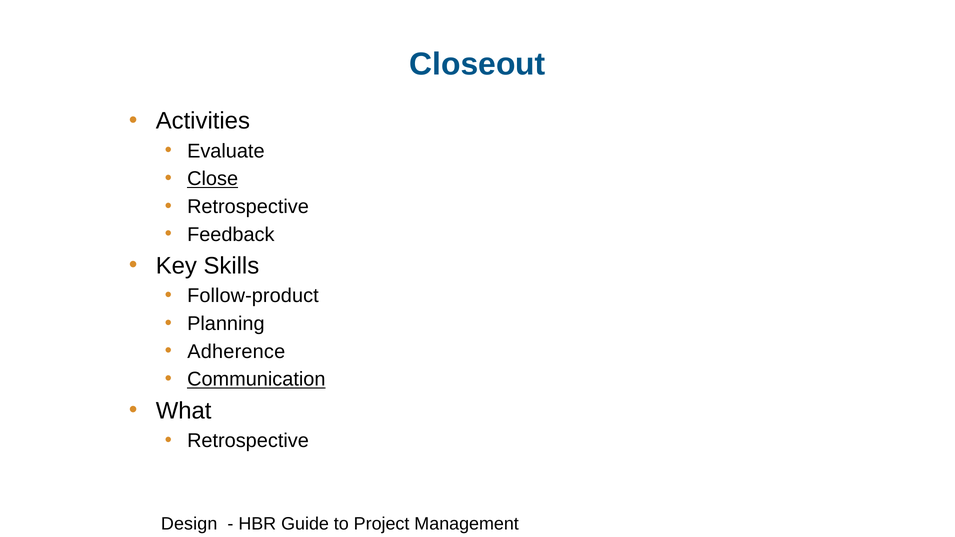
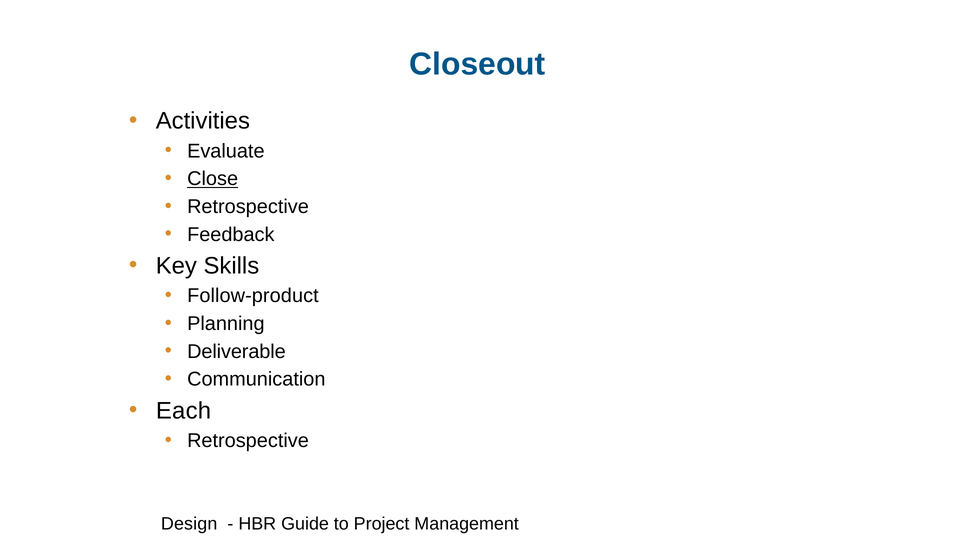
Adherence: Adherence -> Deliverable
Communication underline: present -> none
What: What -> Each
